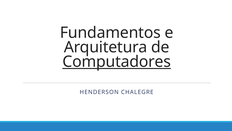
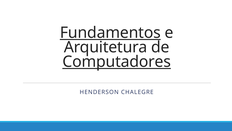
Fundamentos underline: none -> present
